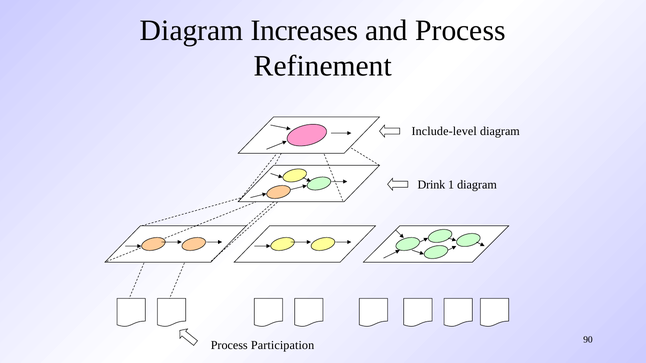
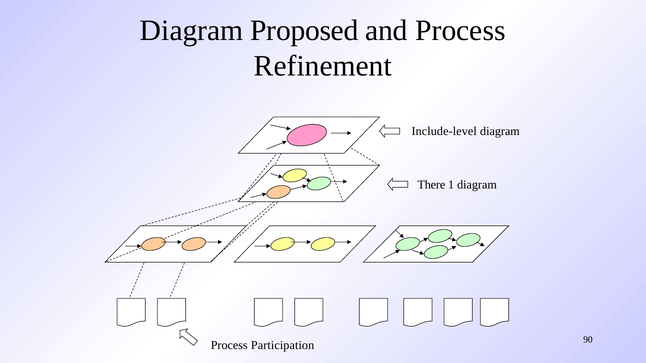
Increases: Increases -> Proposed
Drink: Drink -> There
